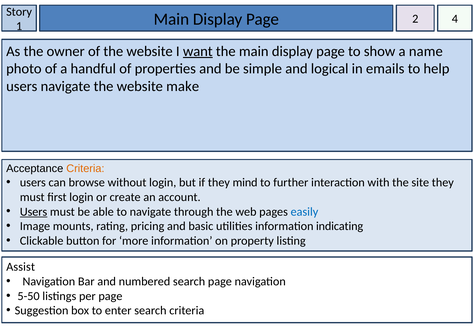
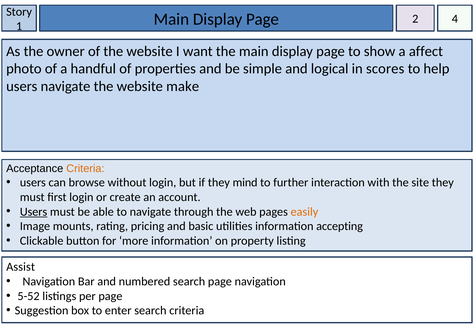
want underline: present -> none
name: name -> affect
emails: emails -> scores
easily colour: blue -> orange
indicating: indicating -> accepting
5-50: 5-50 -> 5-52
